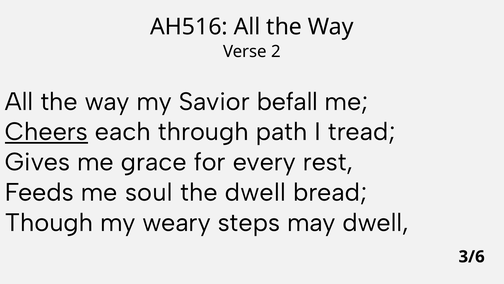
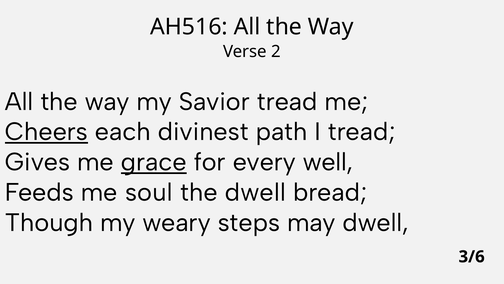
Savior befall: befall -> tread
through: through -> divinest
grace underline: none -> present
rest: rest -> well
